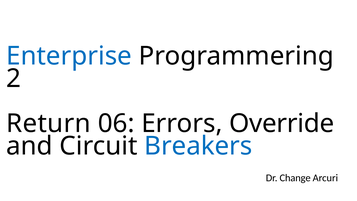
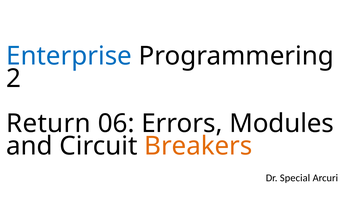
Override: Override -> Modules
Breakers colour: blue -> orange
Change: Change -> Special
